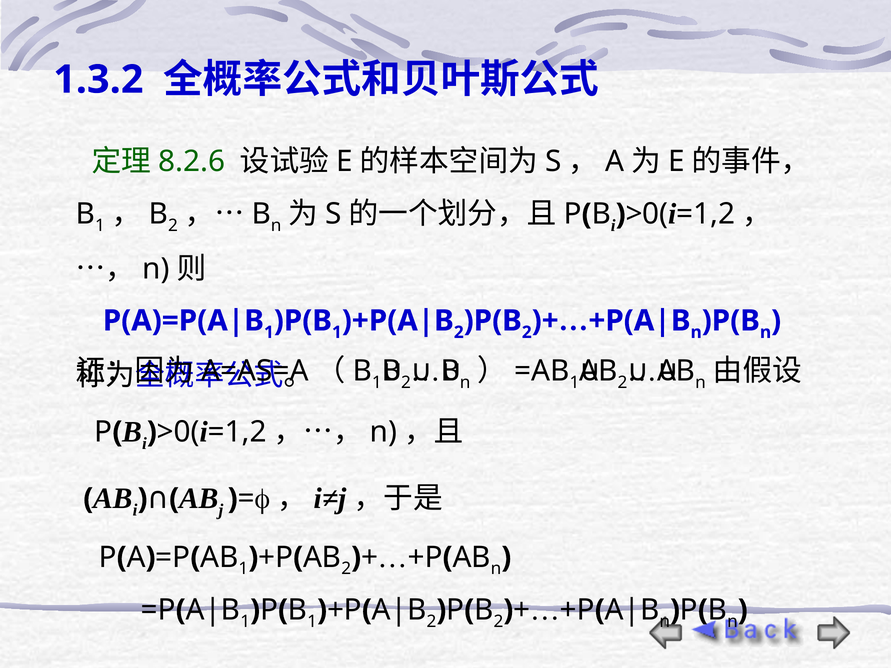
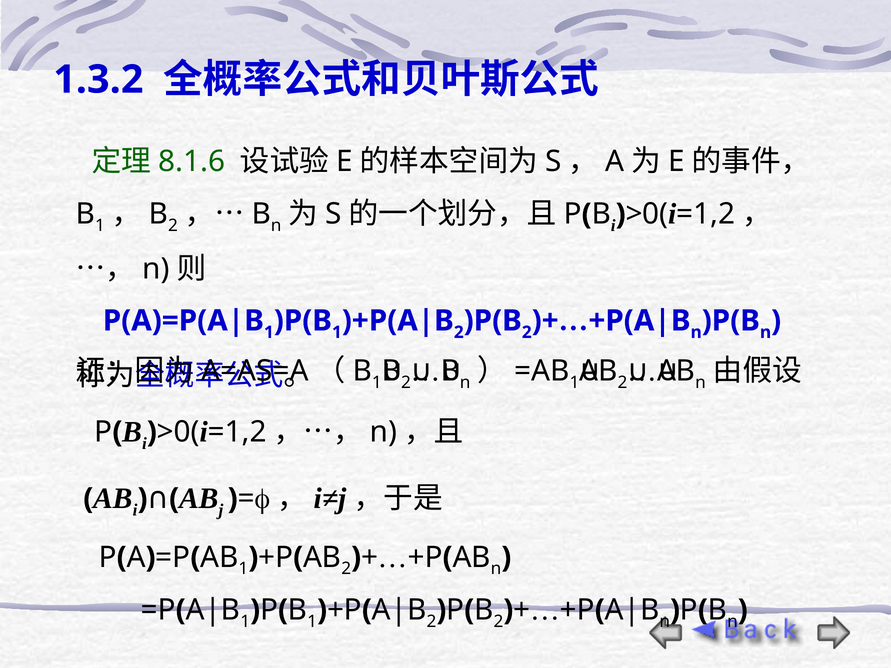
8.2.6: 8.2.6 -> 8.1.6
